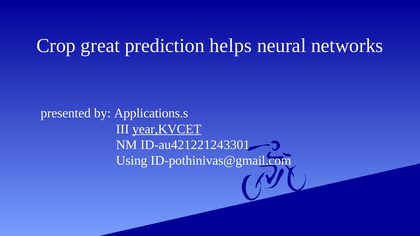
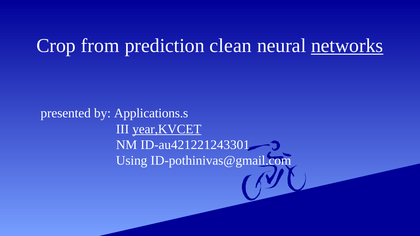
great: great -> from
helps: helps -> clean
networks underline: none -> present
